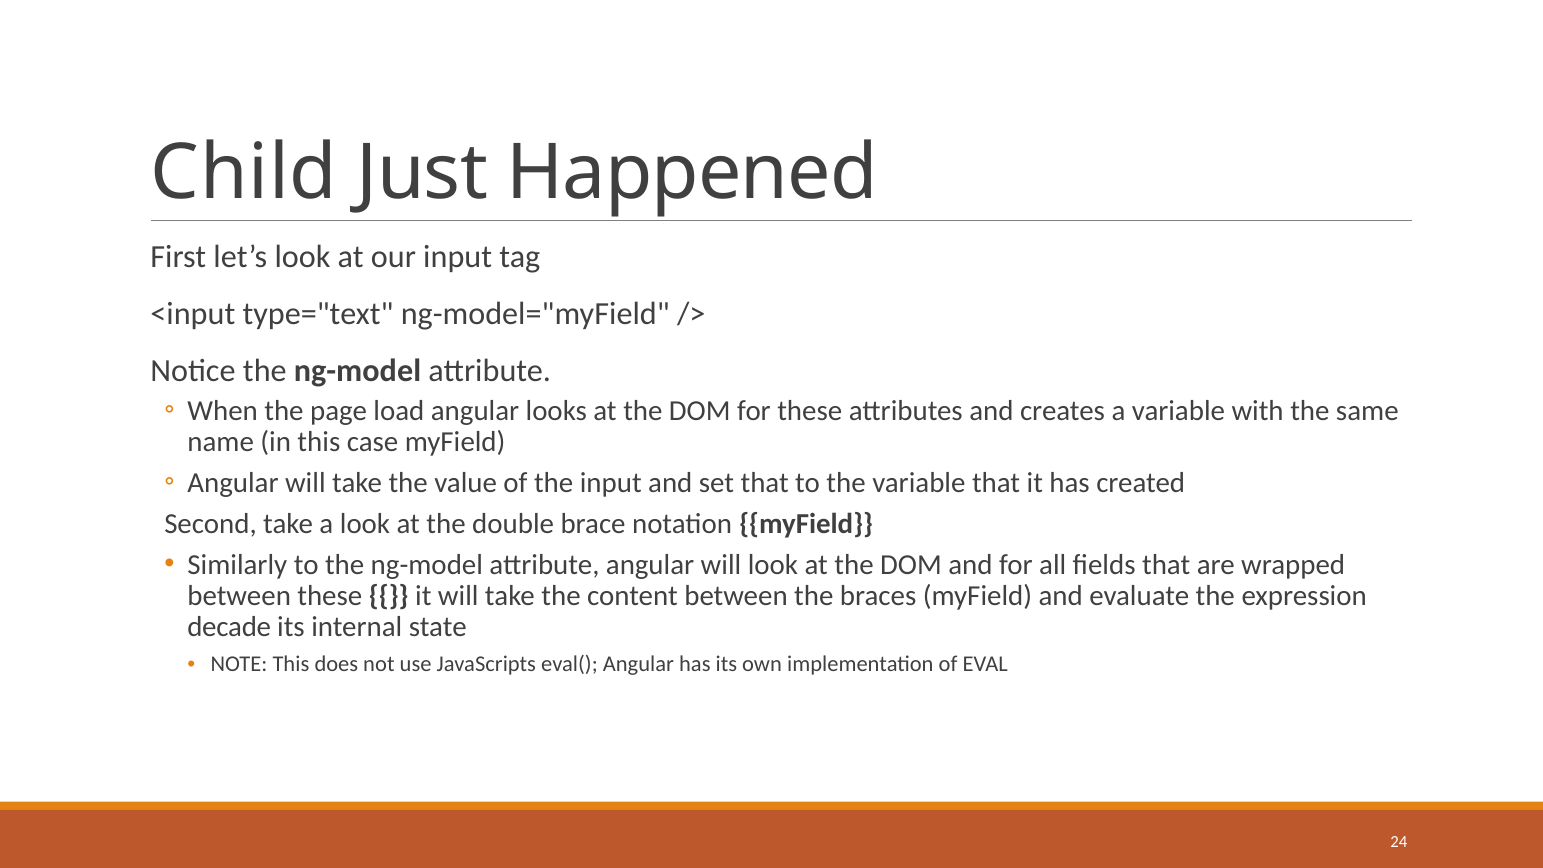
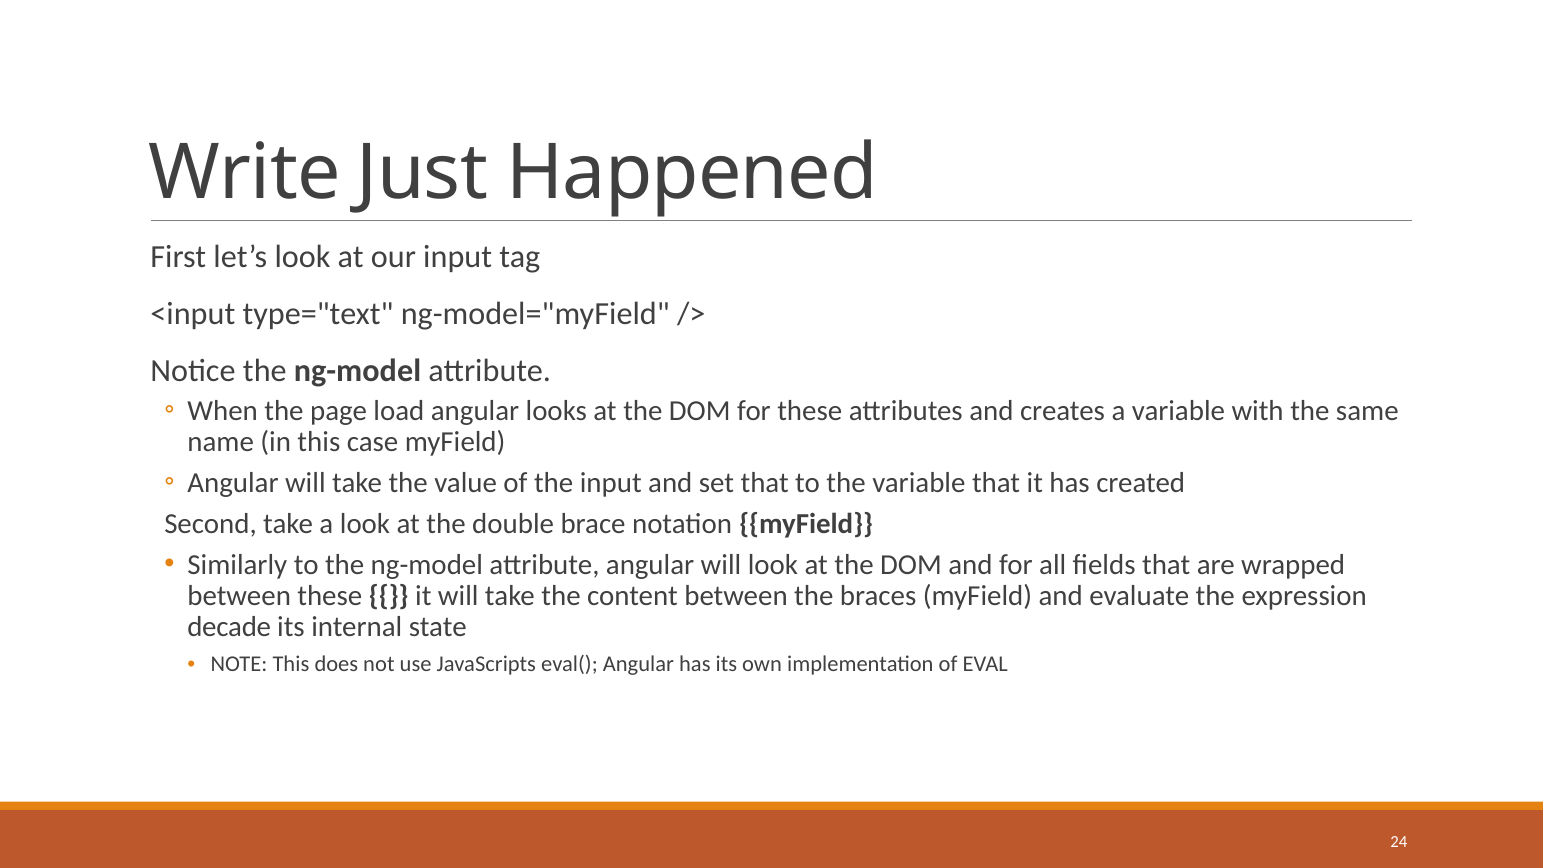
Child: Child -> Write
